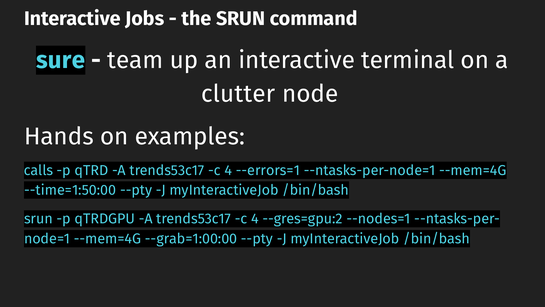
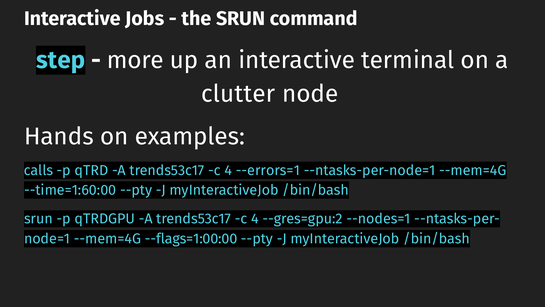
sure: sure -> step
team: team -> more
--time=1:50:00: --time=1:50:00 -> --time=1:60:00
--grab=1:00:00: --grab=1:00:00 -> --flags=1:00:00
